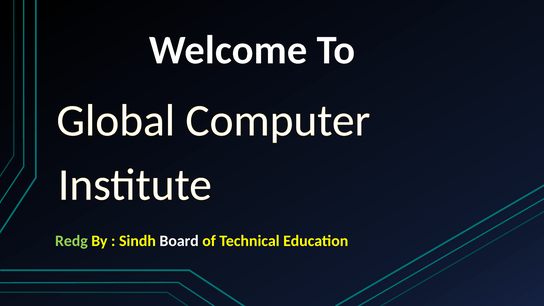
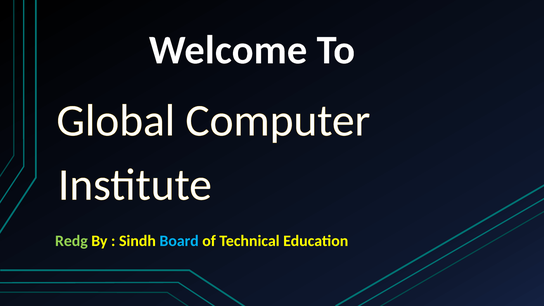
Board colour: white -> light blue
